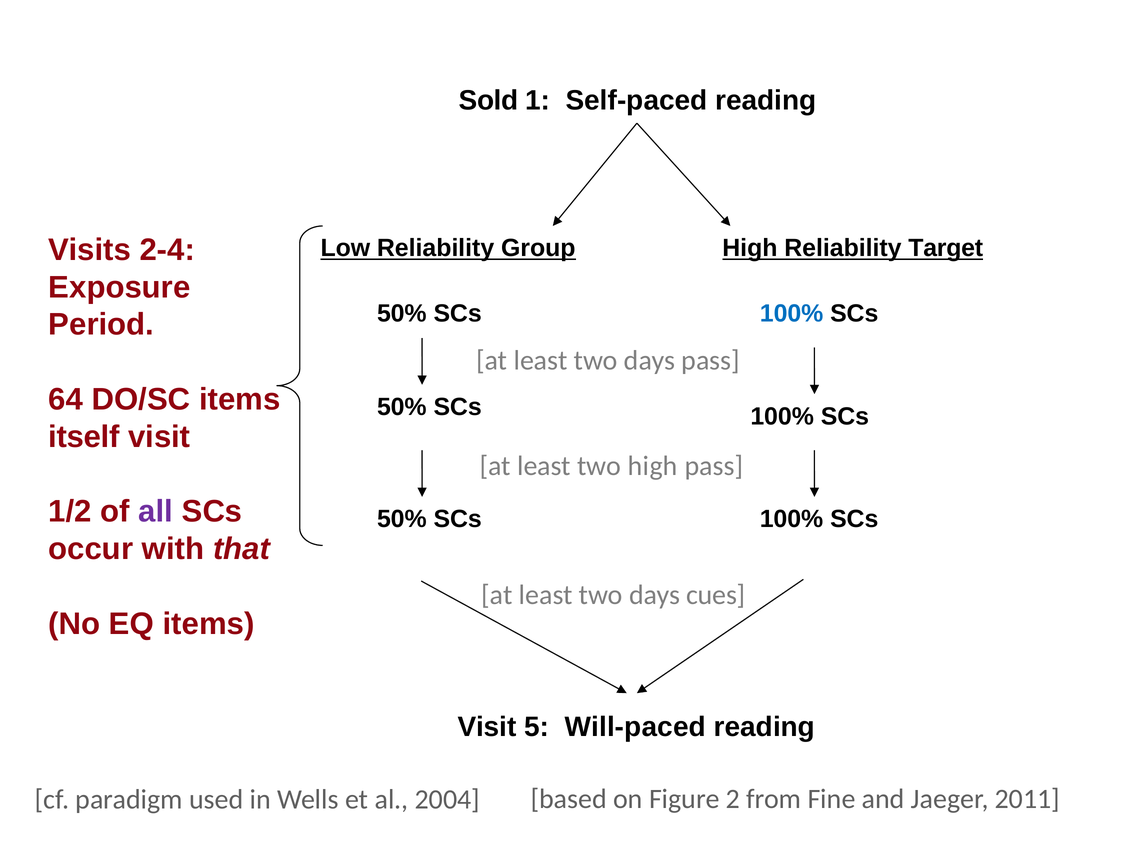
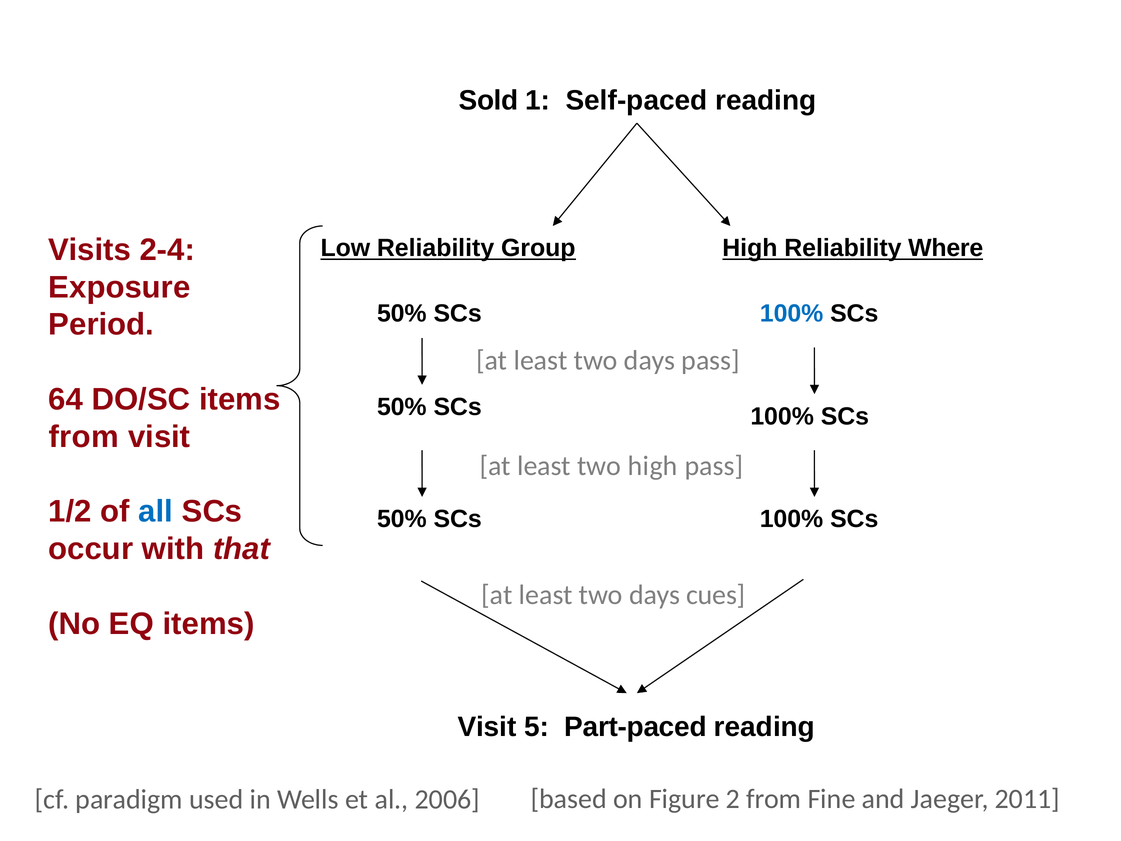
Target: Target -> Where
itself at (84, 437): itself -> from
all colour: purple -> blue
Will-paced: Will-paced -> Part-paced
2004: 2004 -> 2006
